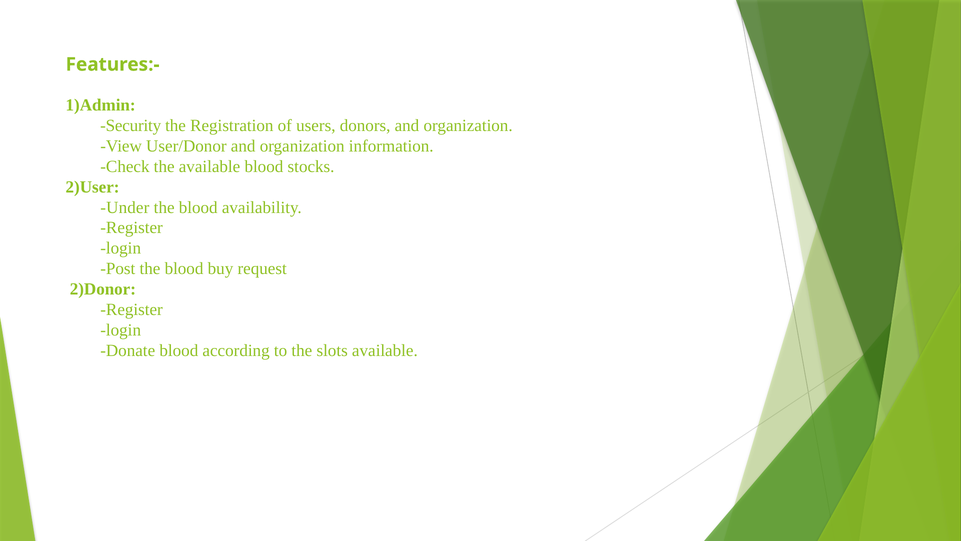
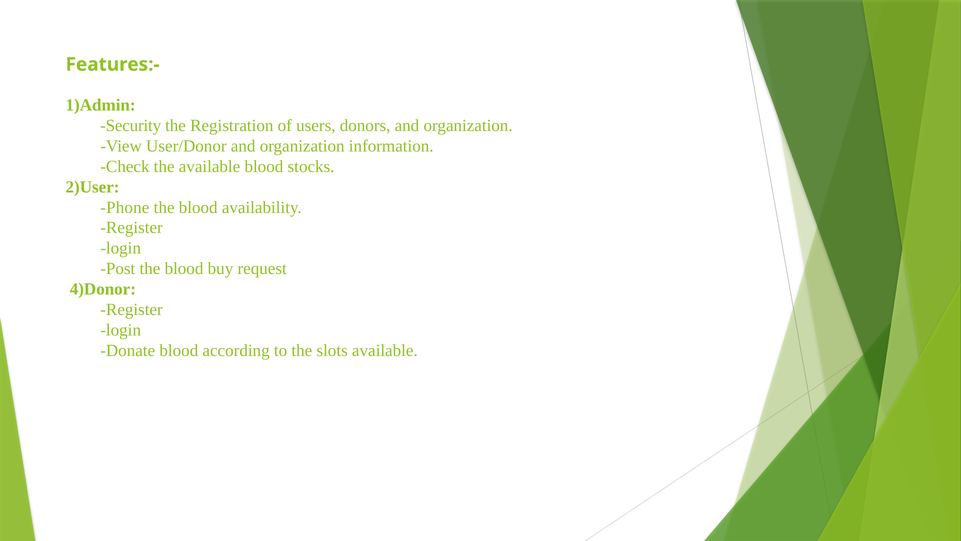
Under: Under -> Phone
2)Donor: 2)Donor -> 4)Donor
